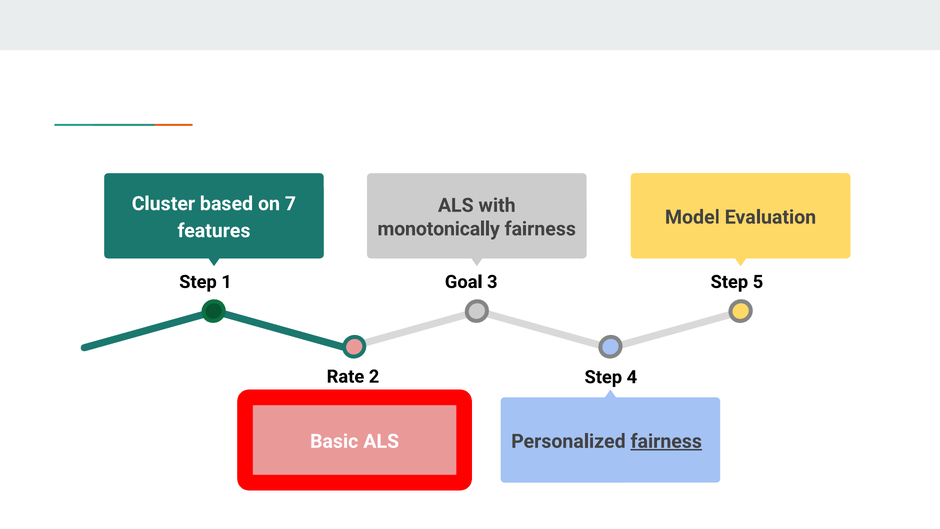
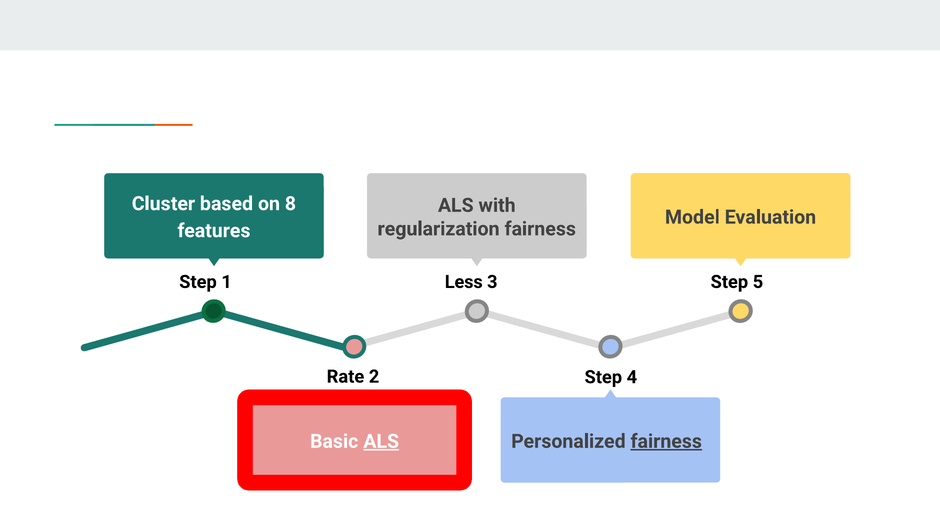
7: 7 -> 8
monotonically: monotonically -> regularization
Goal: Goal -> Less
ALS at (381, 441) underline: none -> present
